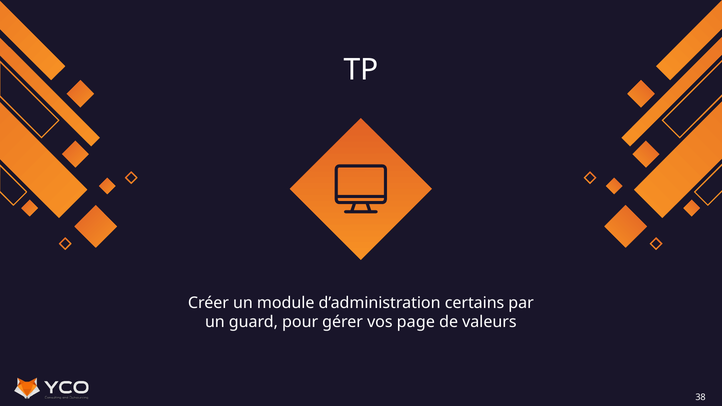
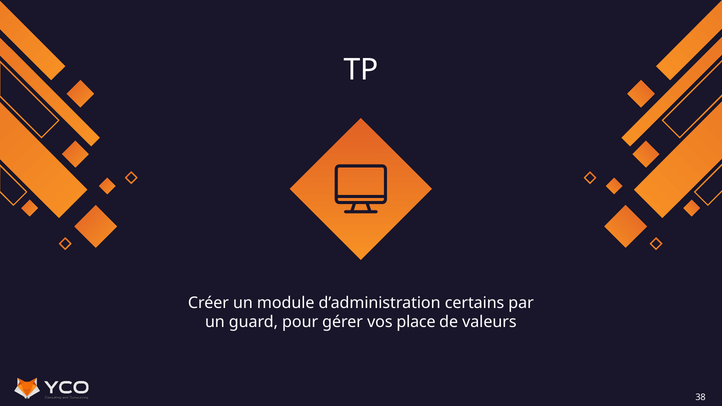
page: page -> place
